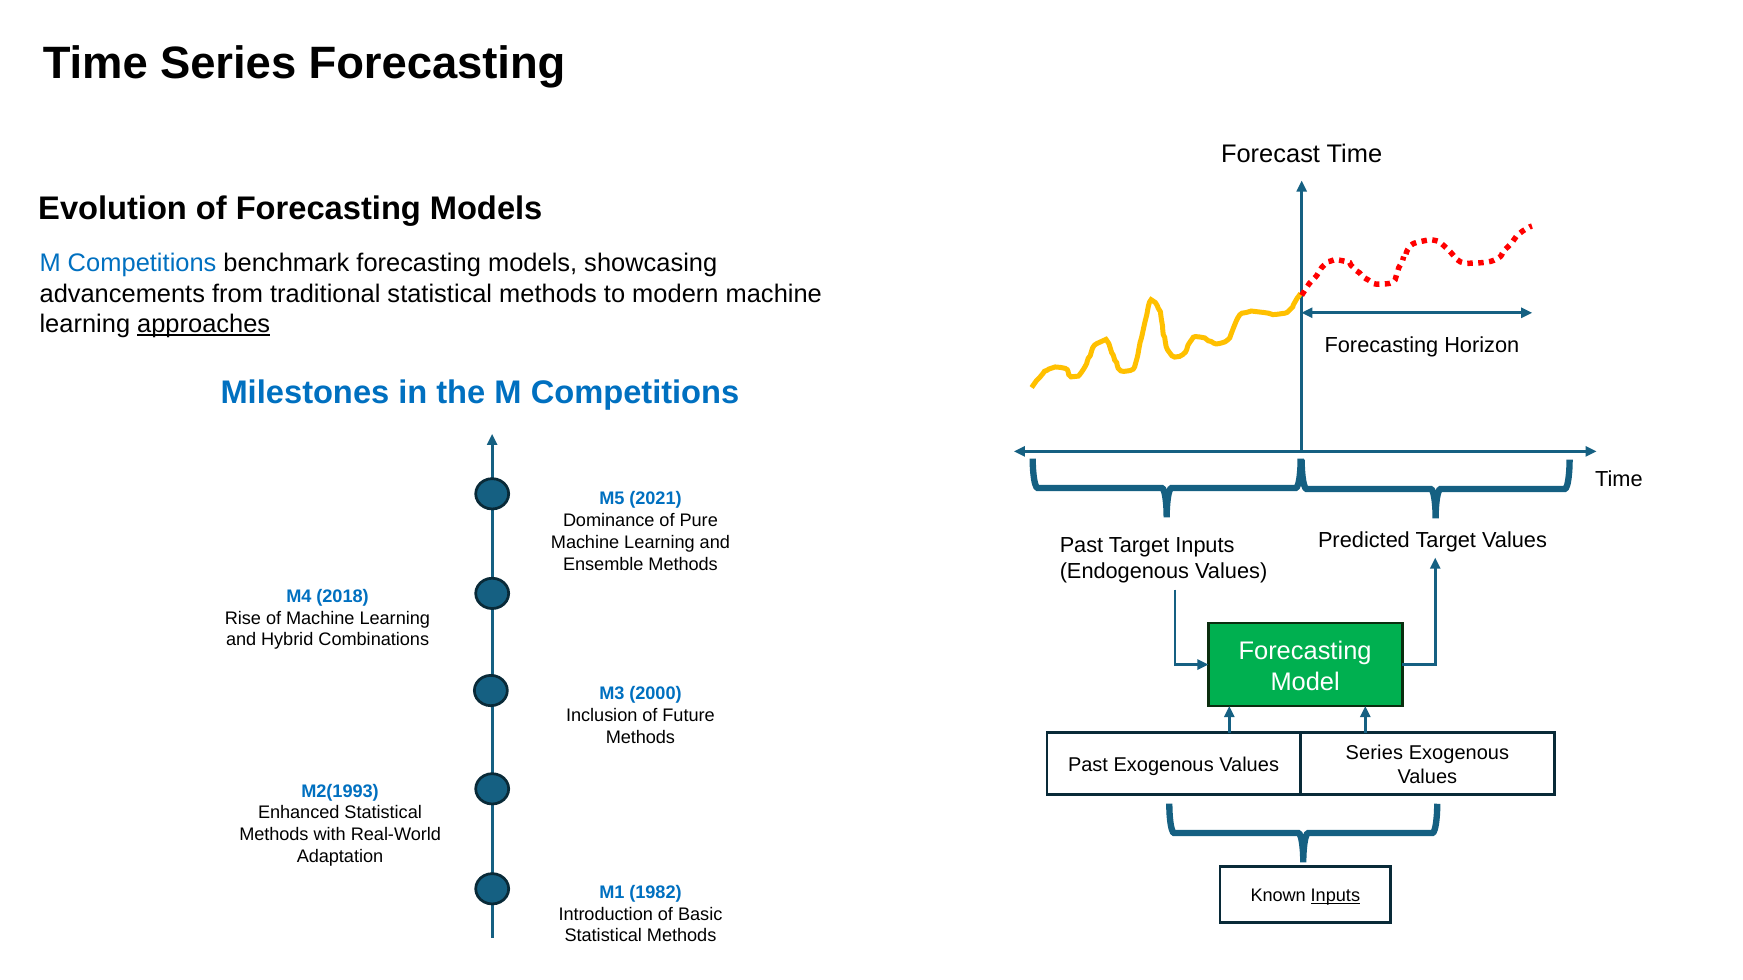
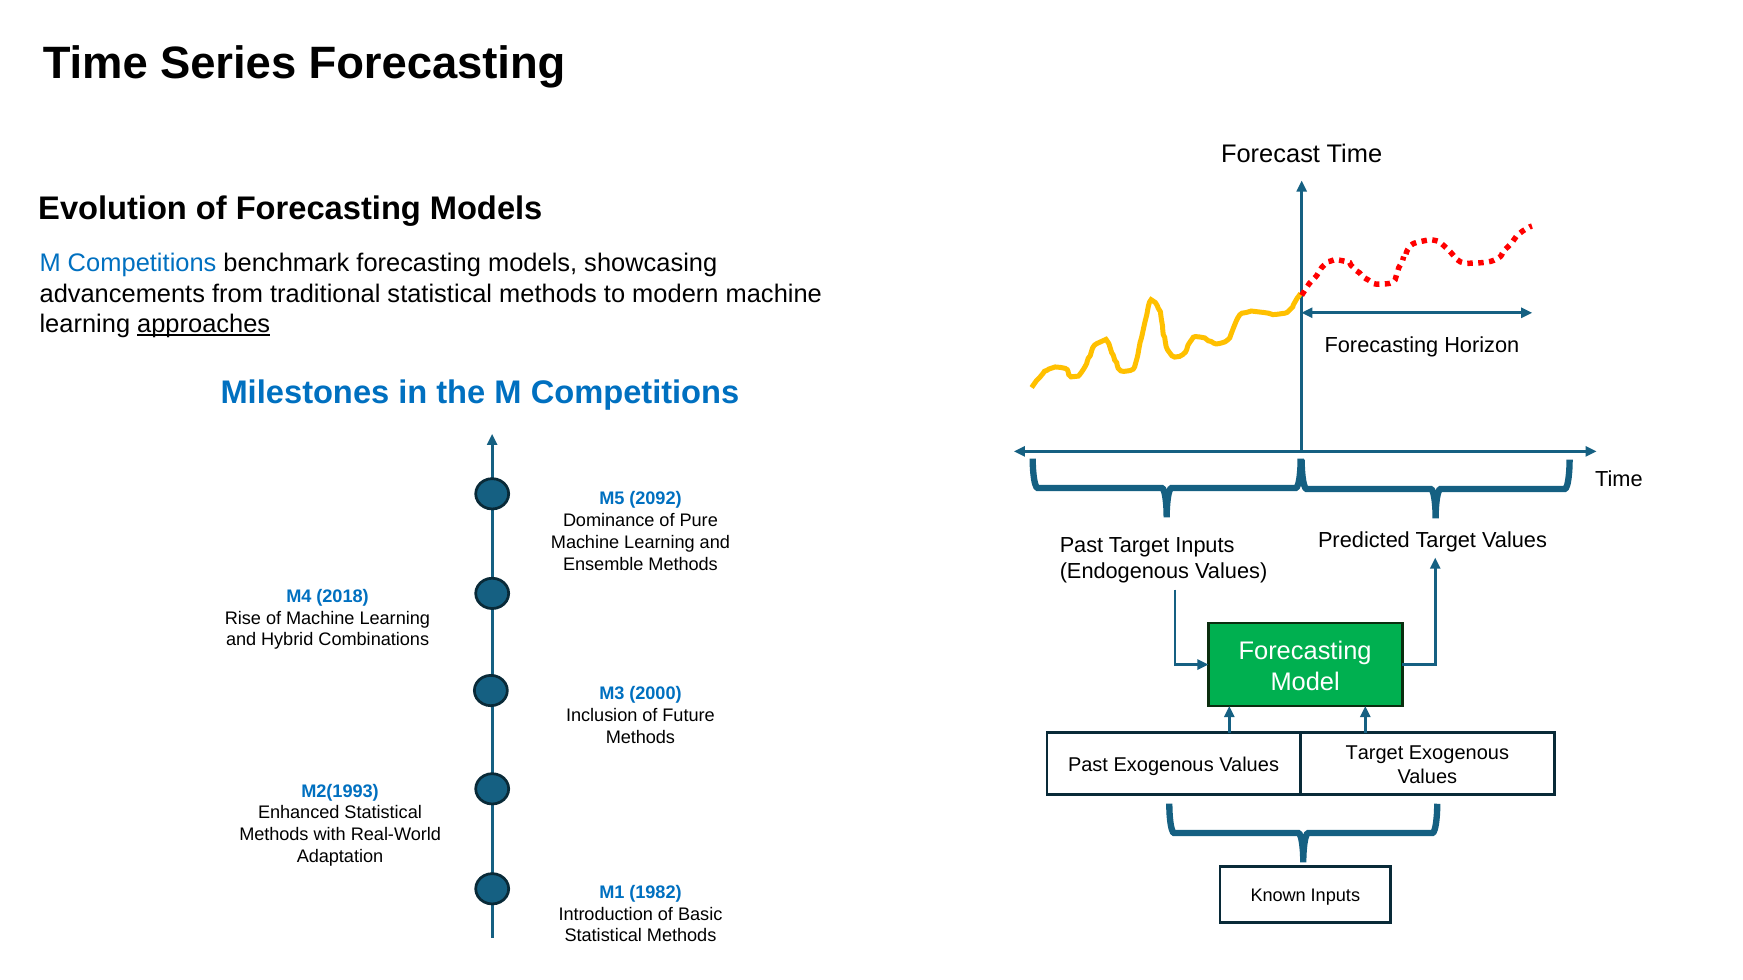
2021: 2021 -> 2092
Series at (1374, 753): Series -> Target
Inputs at (1335, 896) underline: present -> none
